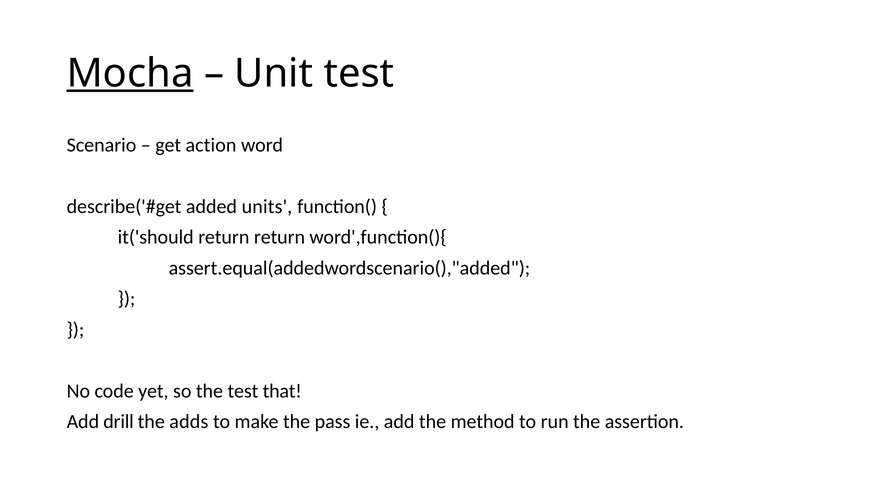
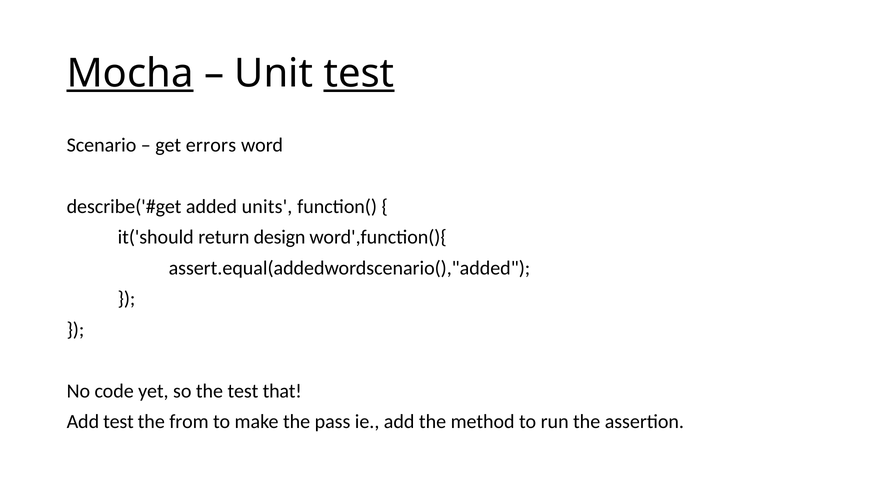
test at (359, 73) underline: none -> present
action: action -> errors
return return: return -> design
Add drill: drill -> test
adds: adds -> from
